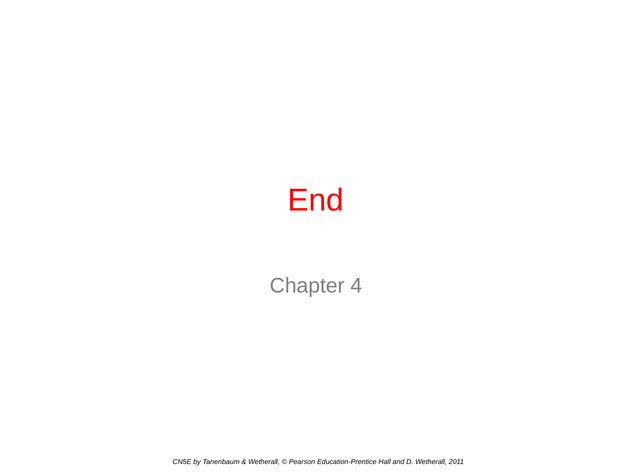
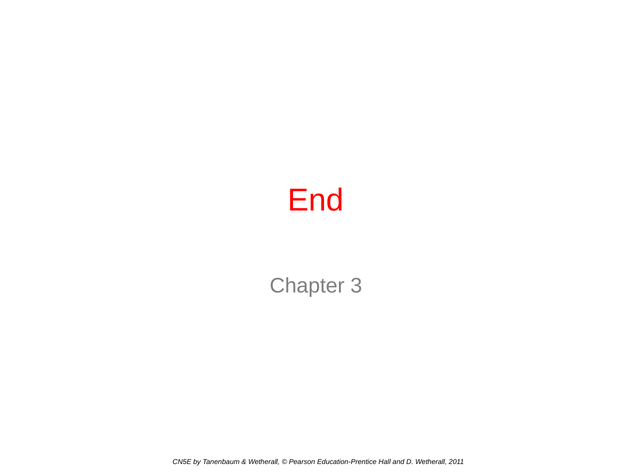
4: 4 -> 3
